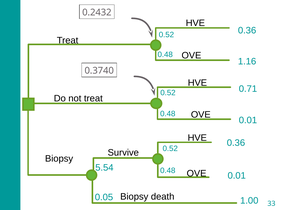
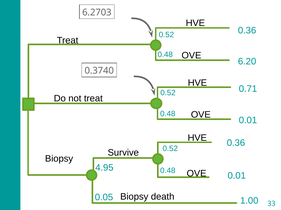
0.2432: 0.2432 -> 6.2703
1.16: 1.16 -> 6.20
5.54: 5.54 -> 4.95
